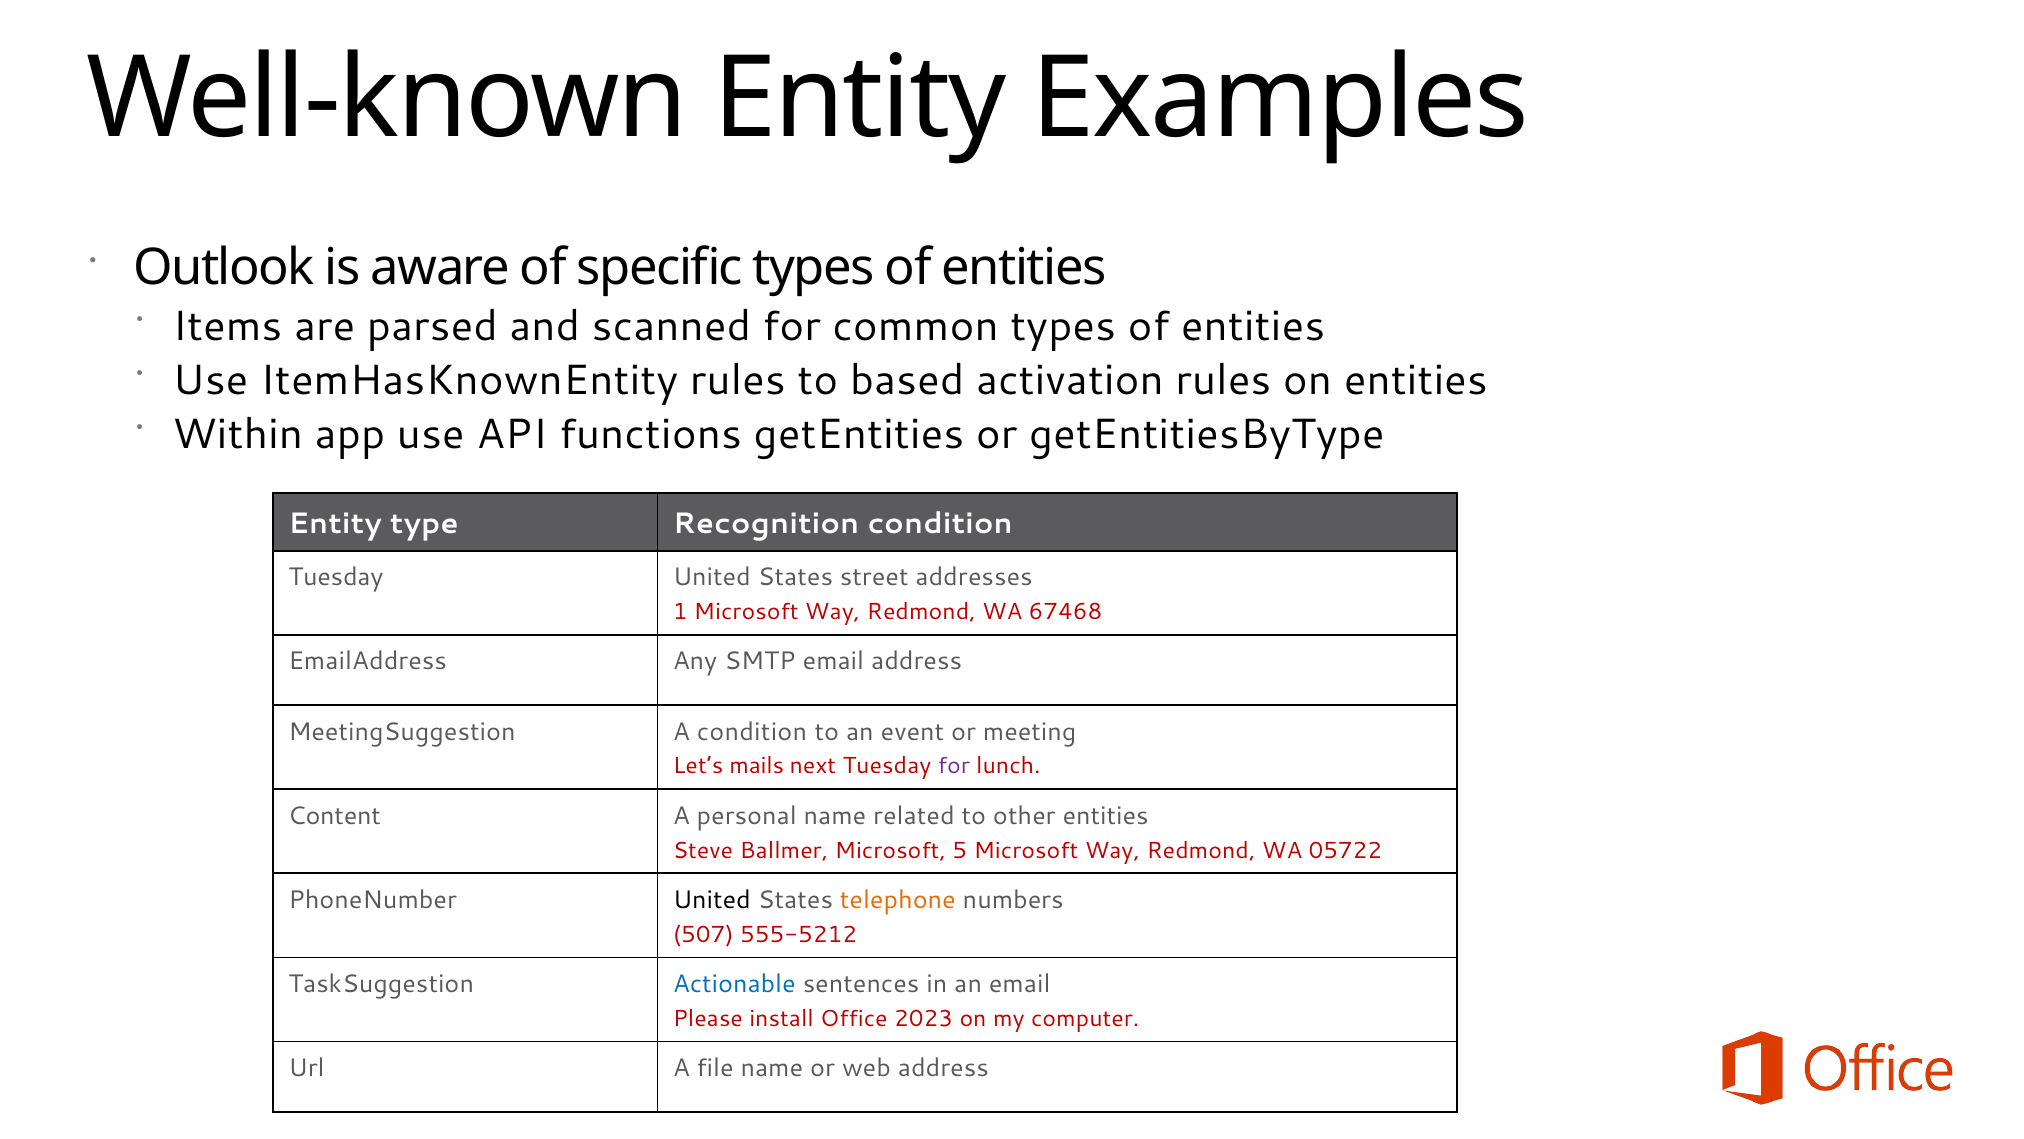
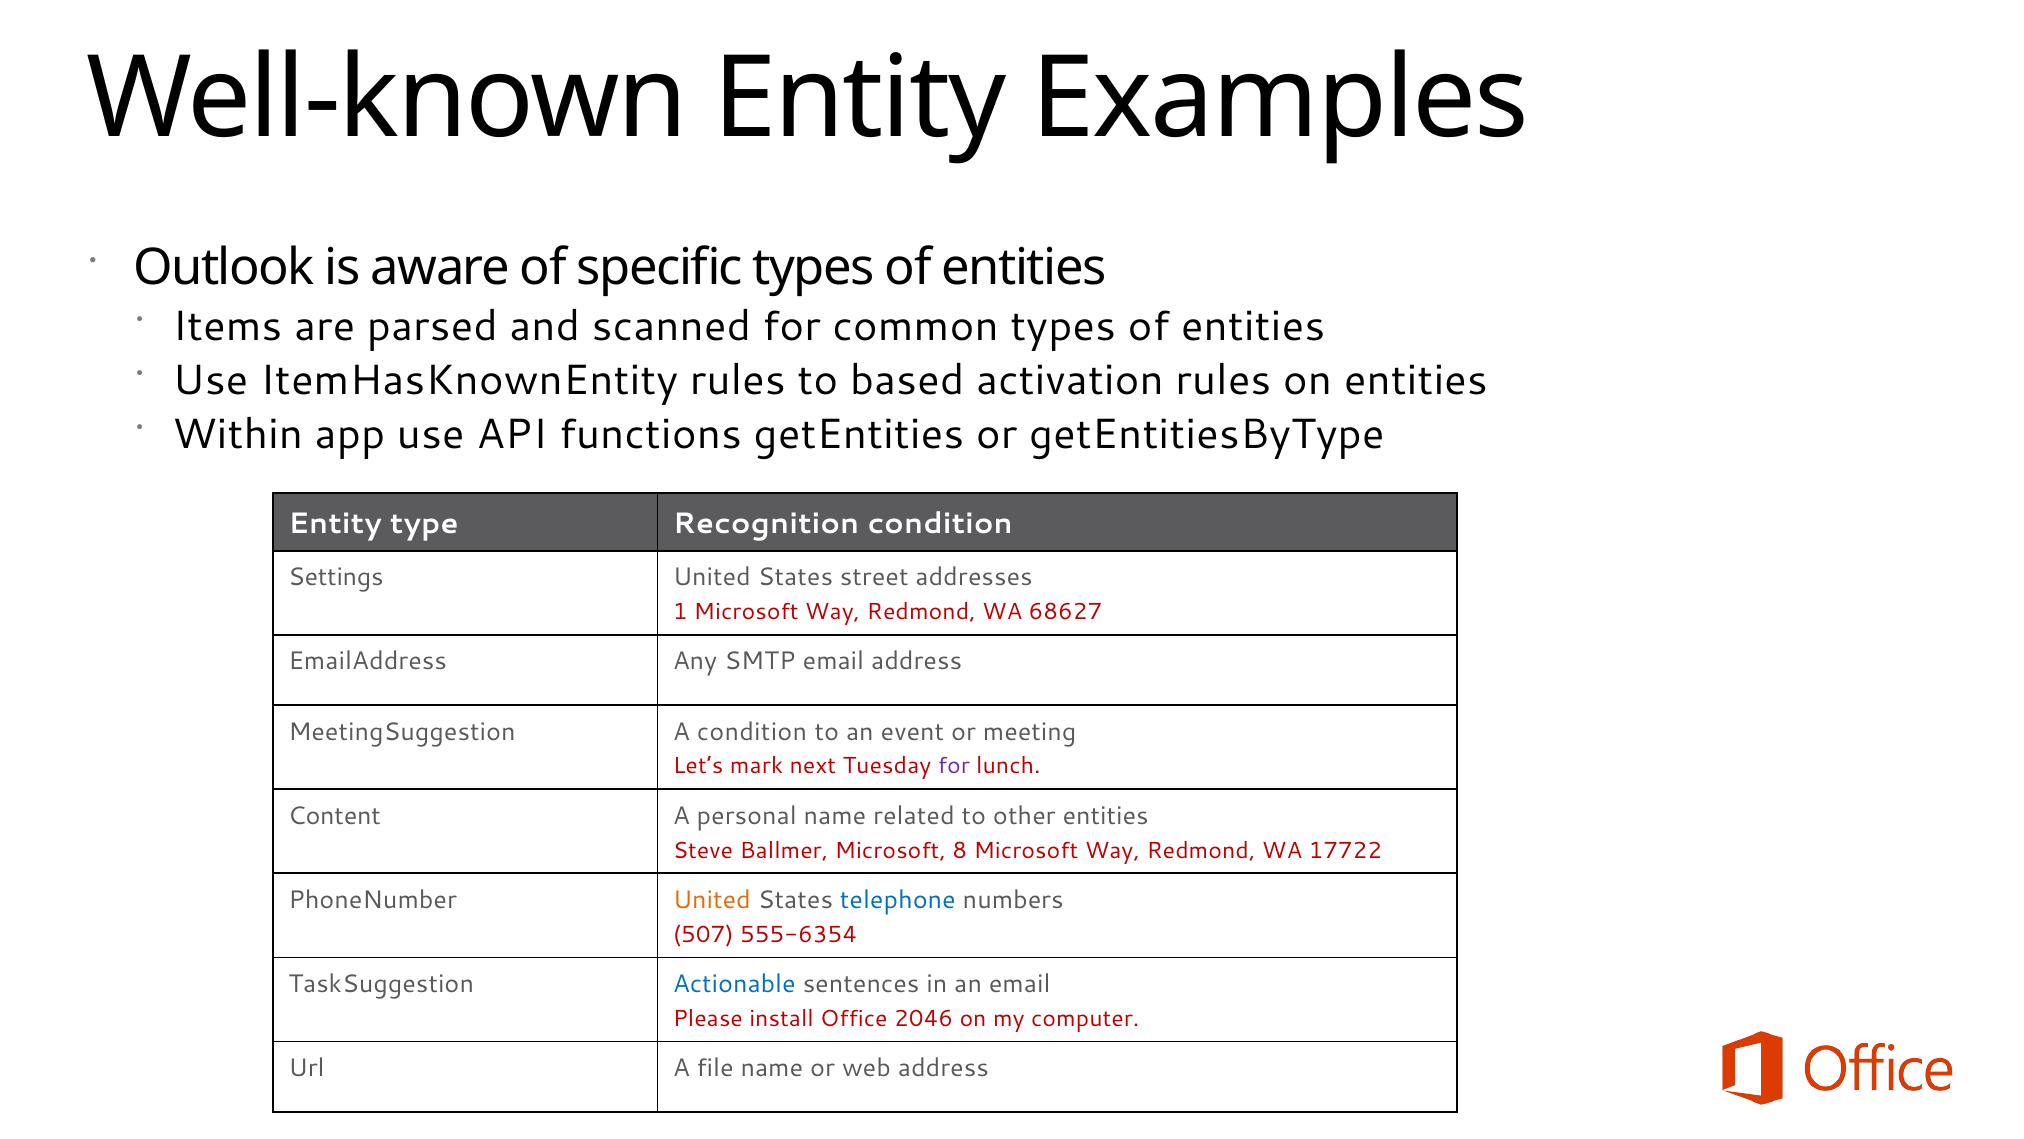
Tuesday at (336, 577): Tuesday -> Settings
67468: 67468 -> 68627
mails: mails -> mark
5: 5 -> 8
05722: 05722 -> 17722
United at (712, 900) colour: black -> orange
telephone colour: orange -> blue
555-5212: 555-5212 -> 555-6354
2023: 2023 -> 2046
